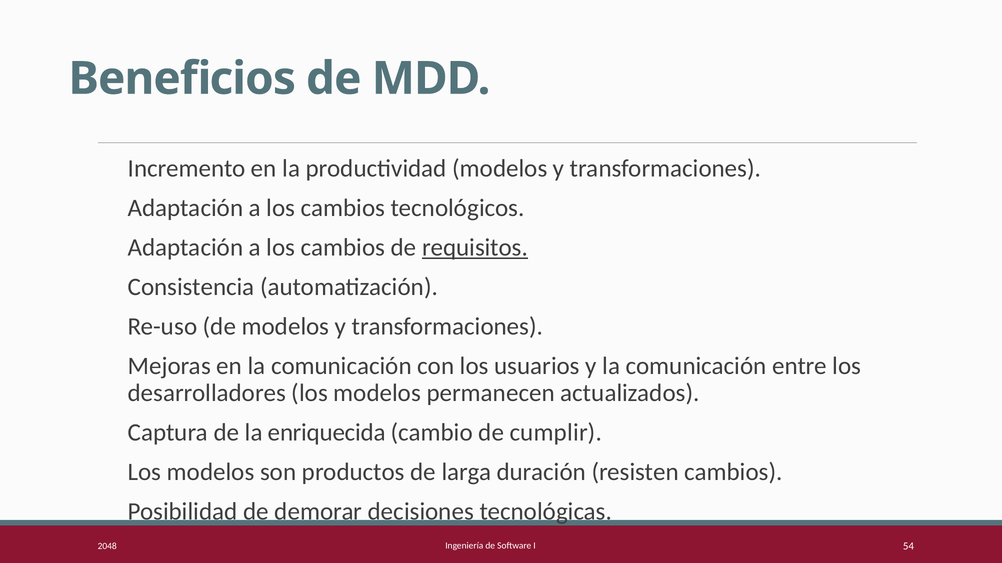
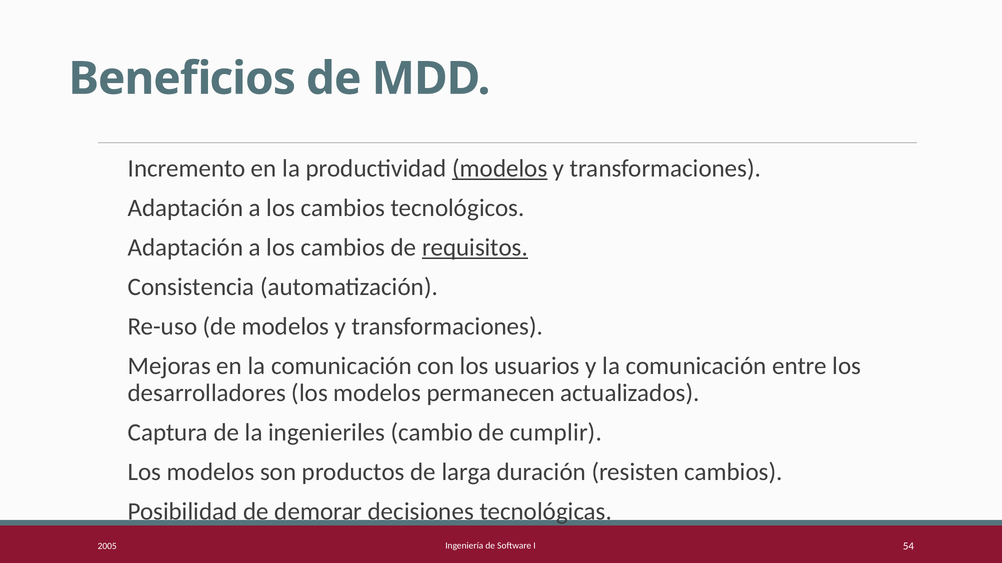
modelos at (500, 169) underline: none -> present
enriquecida: enriquecida -> ingenieriles
2048: 2048 -> 2005
